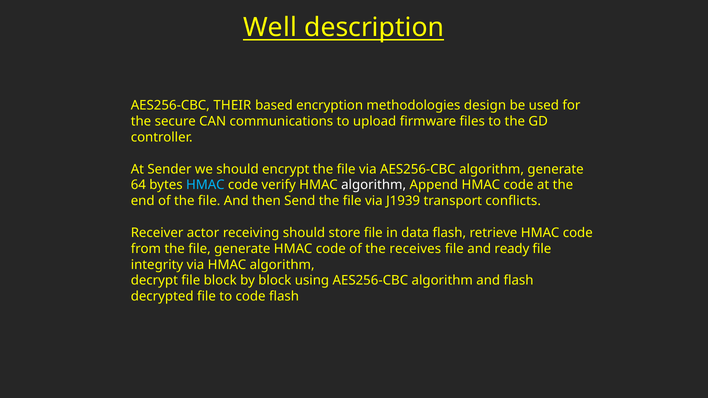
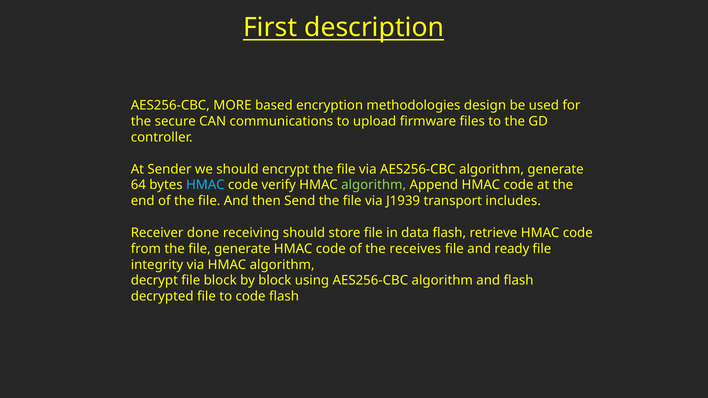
Well: Well -> First
THEIR: THEIR -> MORE
algorithm at (374, 185) colour: white -> light green
conflicts: conflicts -> includes
actor: actor -> done
